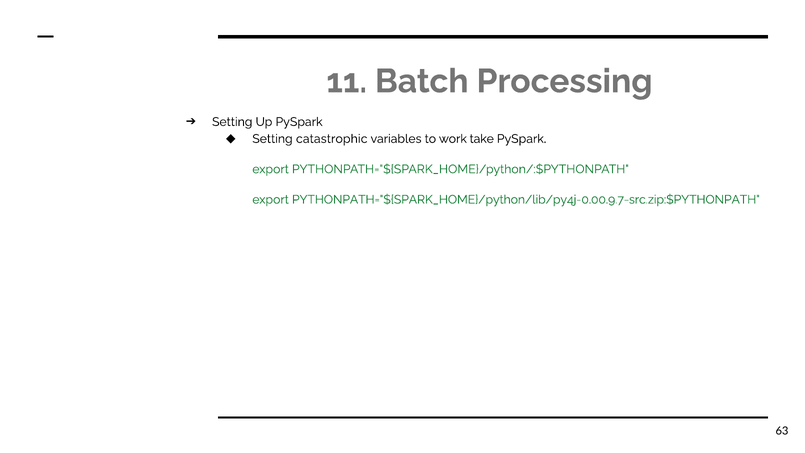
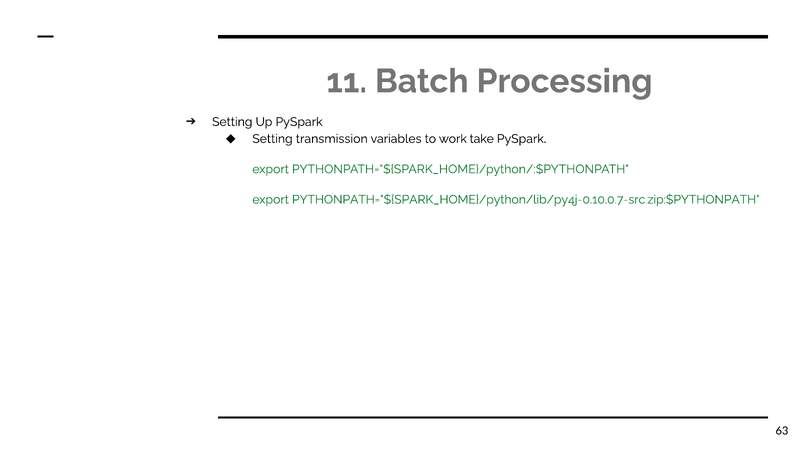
catastrophic: catastrophic -> transmission
PYTHONPATH="${SPARK_HOME}/python/lib/py4j-0.00.9.7-src.zip:$PYTHONPATH: PYTHONPATH="${SPARK_HOME}/python/lib/py4j-0.00.9.7-src.zip:$PYTHONPATH -> PYTHONPATH="${SPARK_HOME}/python/lib/py4j-0.10.0.7-src.zip:$PYTHONPATH
